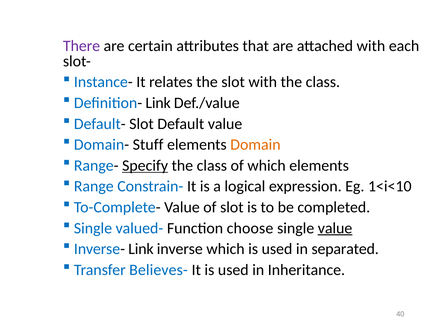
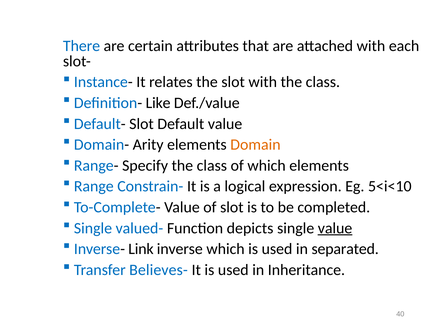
There colour: purple -> blue
Definition- Link: Link -> Like
Stuff: Stuff -> Arity
Specify underline: present -> none
1<i<10: 1<i<10 -> 5<i<10
choose: choose -> depicts
